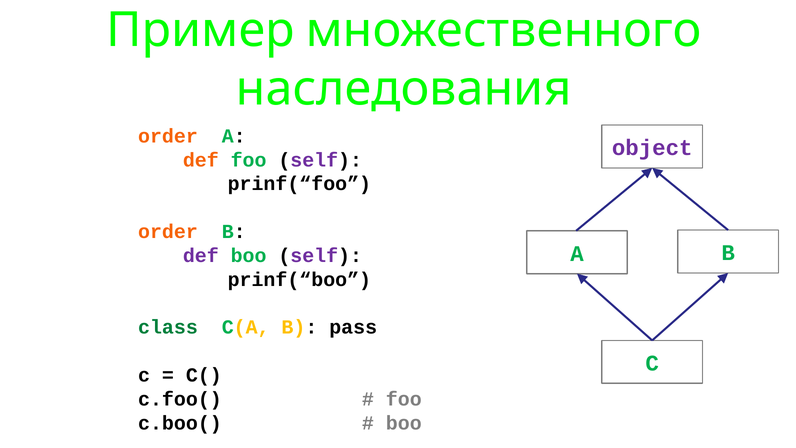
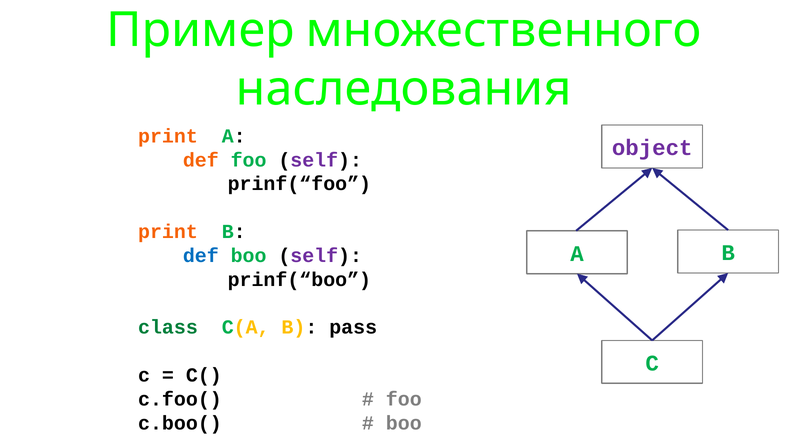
order at (168, 136): order -> print
order at (168, 232): order -> print
def at (201, 256) colour: purple -> blue
